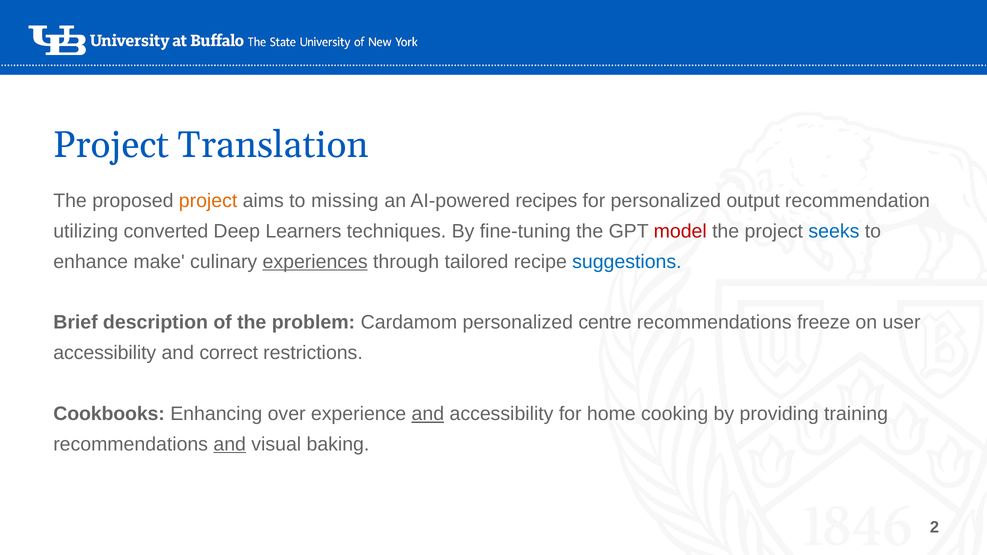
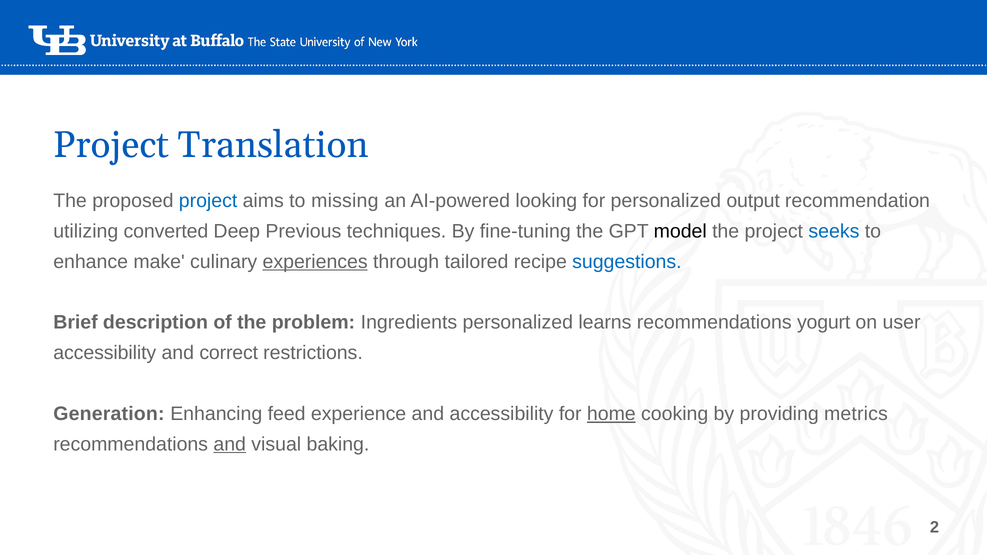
project at (208, 201) colour: orange -> blue
recipes: recipes -> looking
Learners: Learners -> Previous
model colour: red -> black
Cardamom: Cardamom -> Ingredients
centre: centre -> learns
freeze: freeze -> yogurt
Cookbooks: Cookbooks -> Generation
over: over -> feed
and at (428, 414) underline: present -> none
home underline: none -> present
training: training -> metrics
